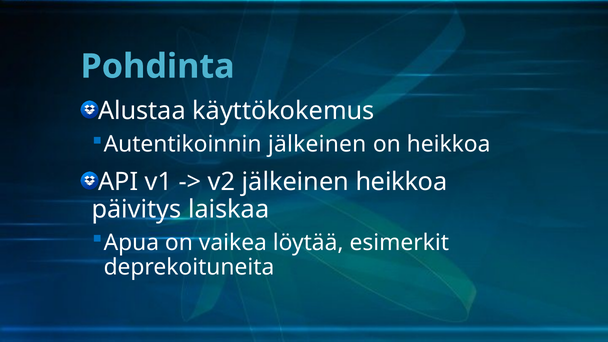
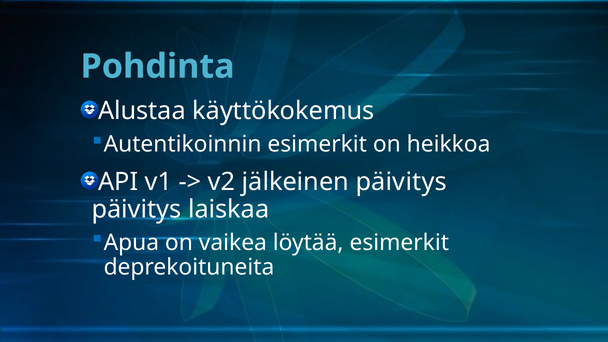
Autentikoinnin jälkeinen: jälkeinen -> esimerkit
jälkeinen heikkoa: heikkoa -> päivitys
